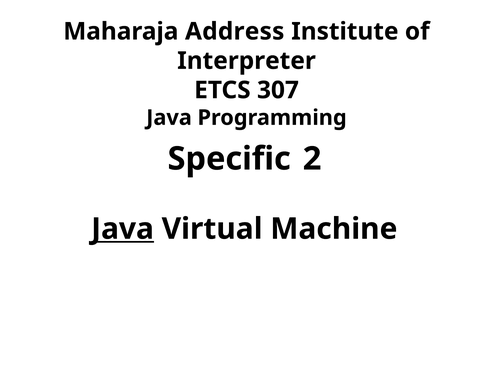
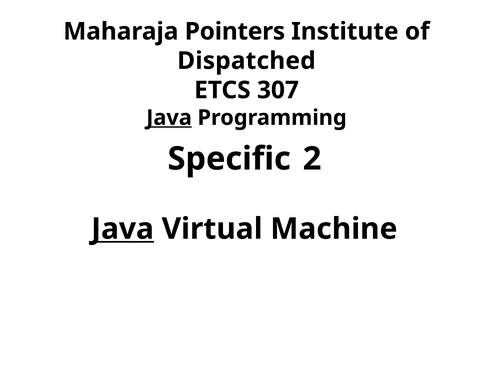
Address: Address -> Pointers
Interpreter: Interpreter -> Dispatched
Java at (169, 118) underline: none -> present
